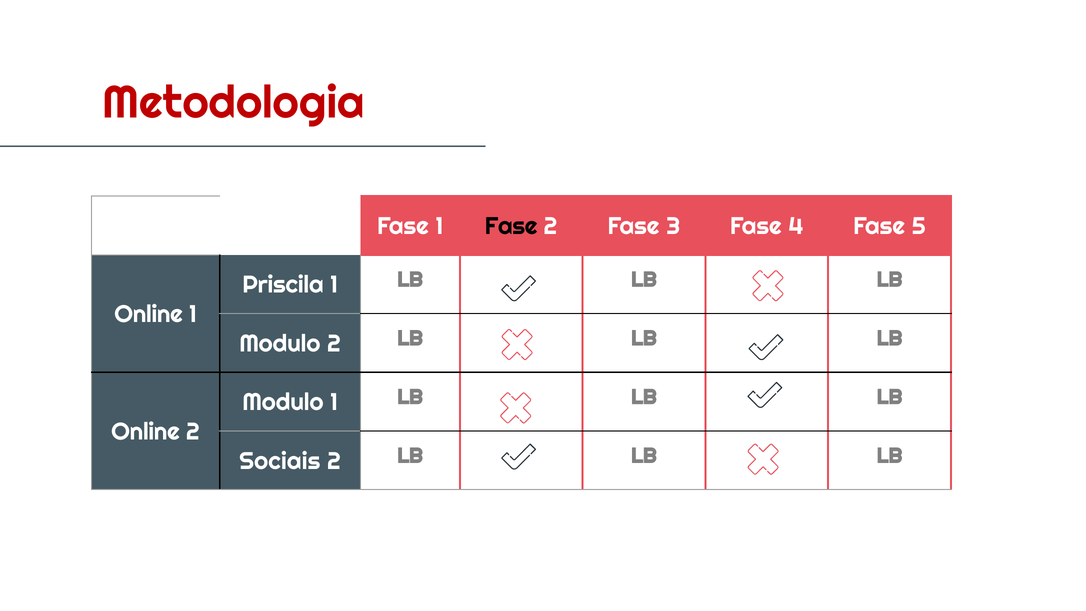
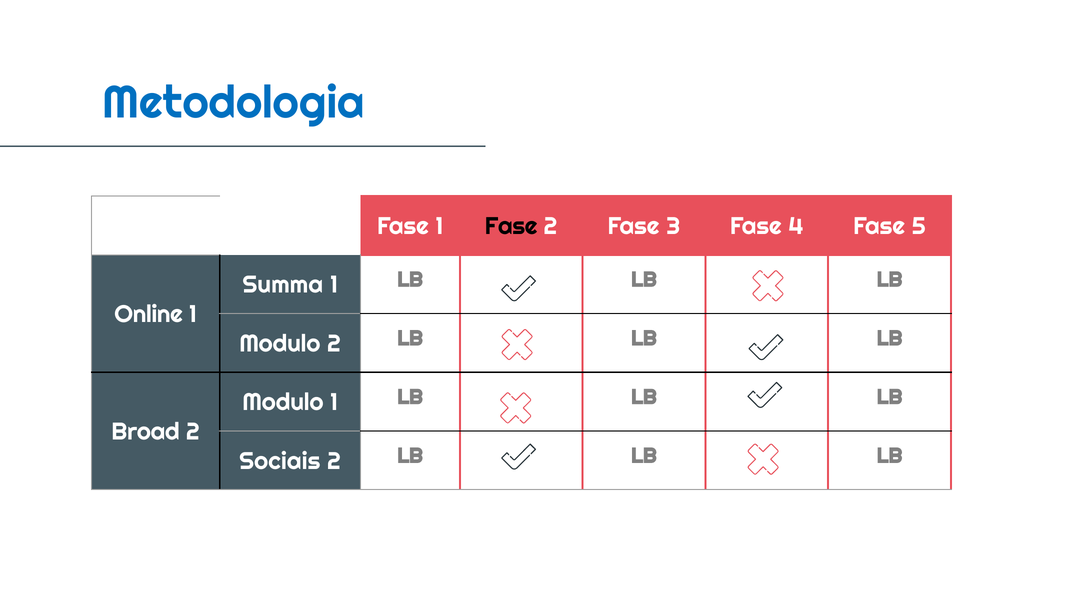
Metodologia colour: red -> blue
Priscila: Priscila -> Summa
Online at (146, 432): Online -> Broad
